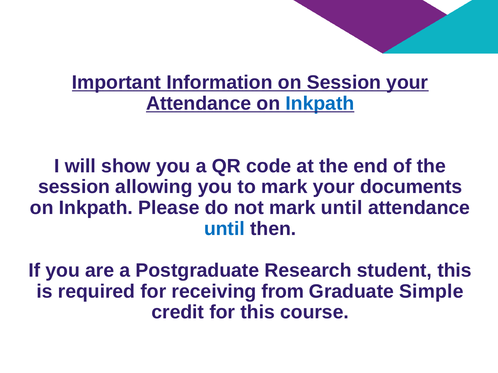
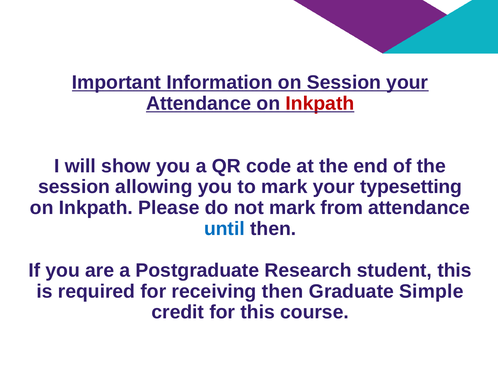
Inkpath at (320, 104) colour: blue -> red
documents: documents -> typesetting
mark until: until -> from
receiving from: from -> then
